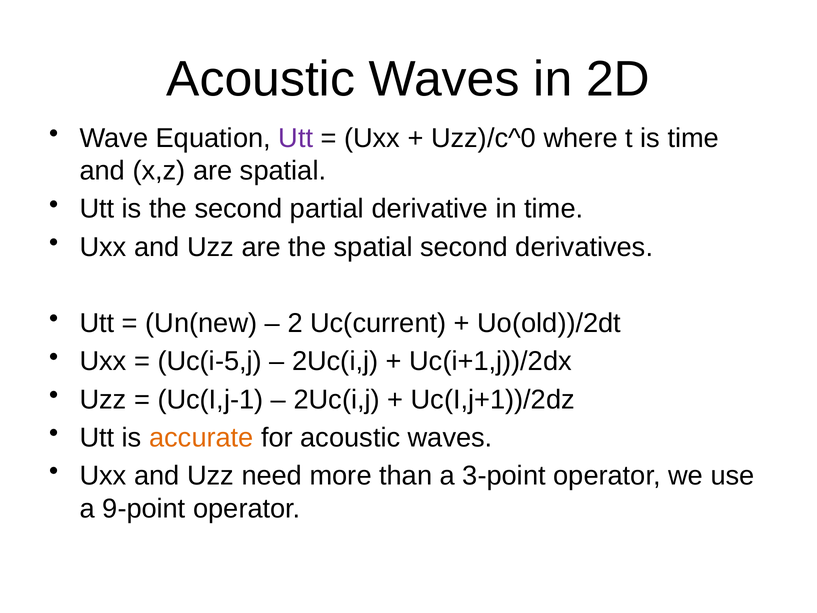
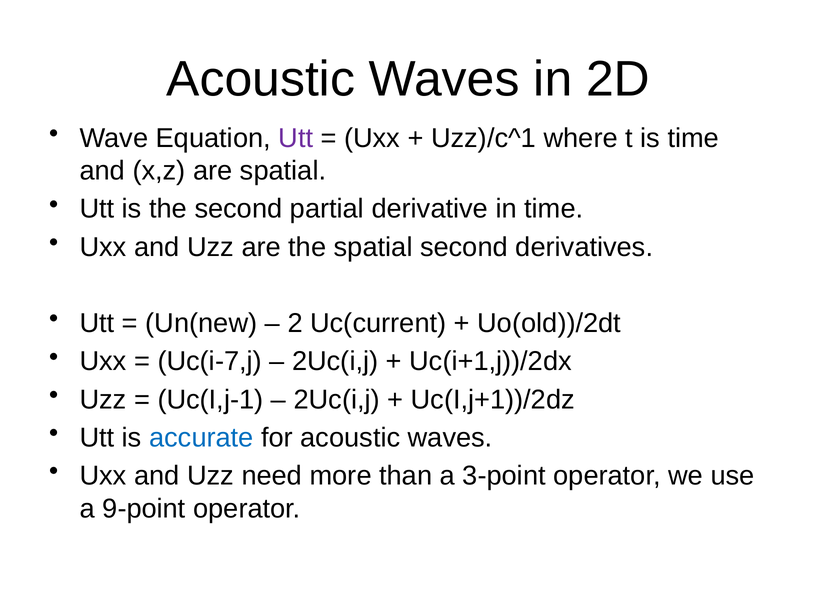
Uzz)/c^0: Uzz)/c^0 -> Uzz)/c^1
Uc(i-5,j: Uc(i-5,j -> Uc(i-7,j
accurate colour: orange -> blue
